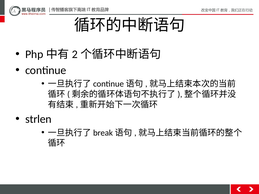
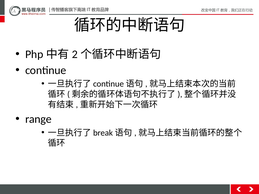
strlen: strlen -> range
